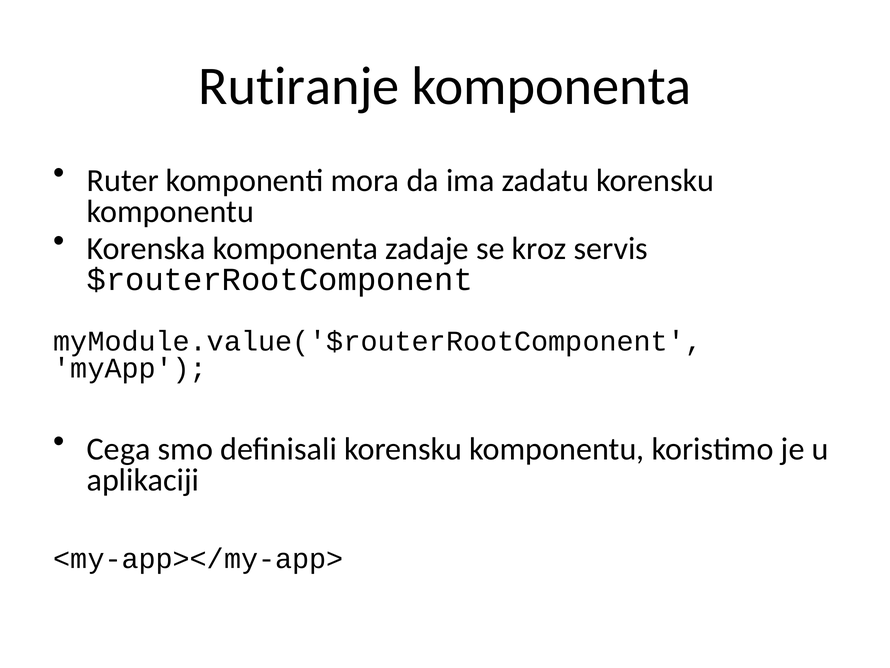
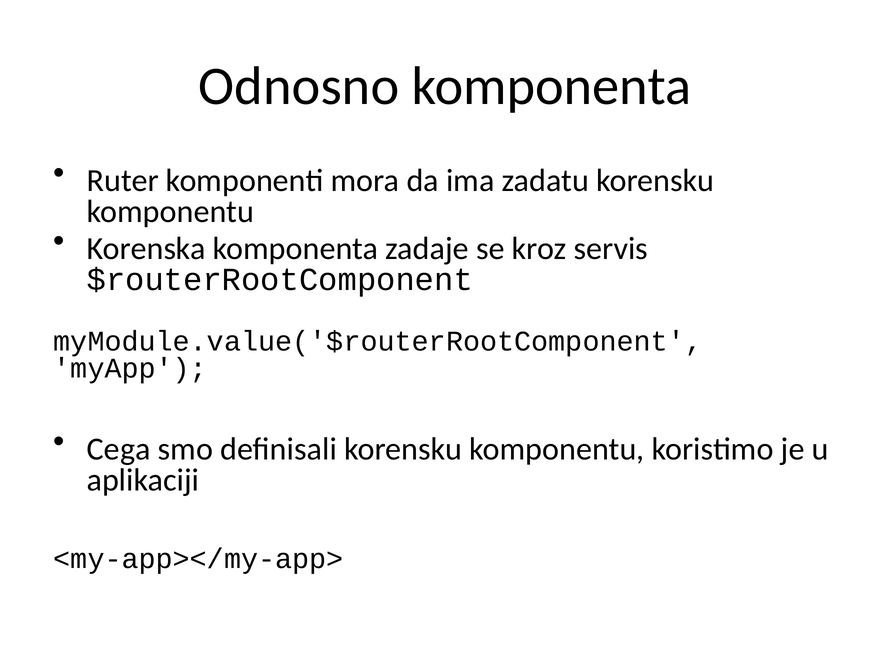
Rutiranje: Rutiranje -> Odnosno
